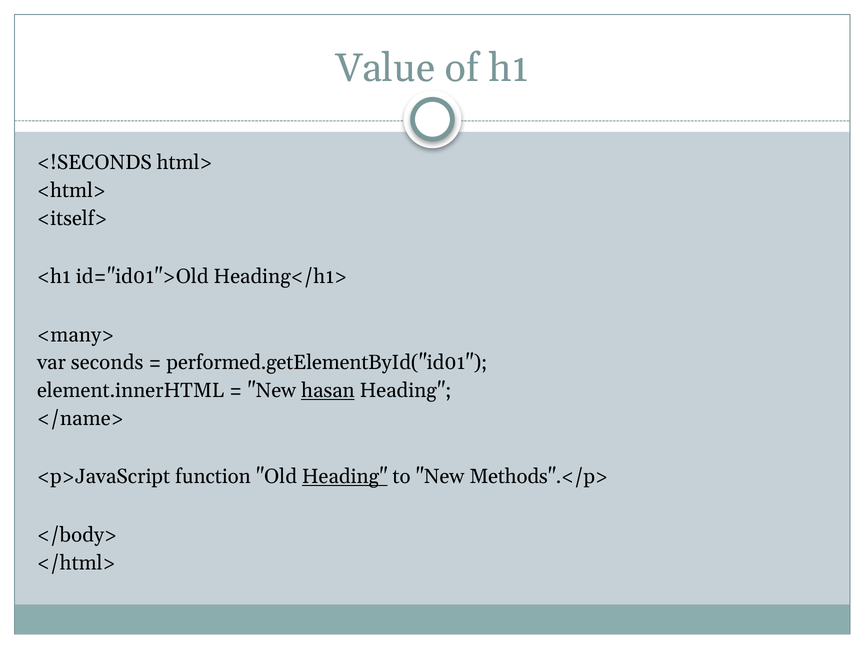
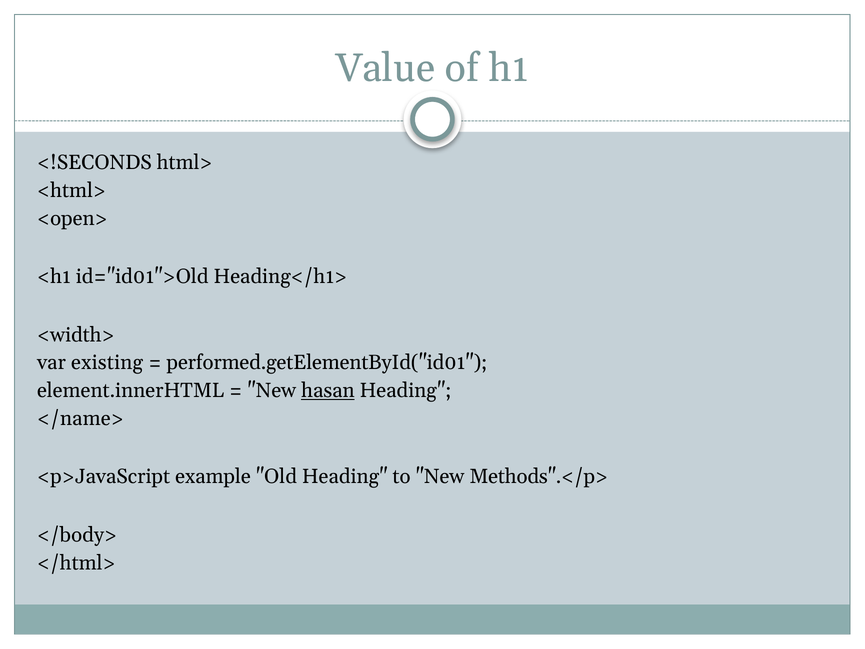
<itself>: <itself> -> <open>
<many>: <many> -> <width>
seconds: seconds -> existing
function: function -> example
Heading at (345, 477) underline: present -> none
